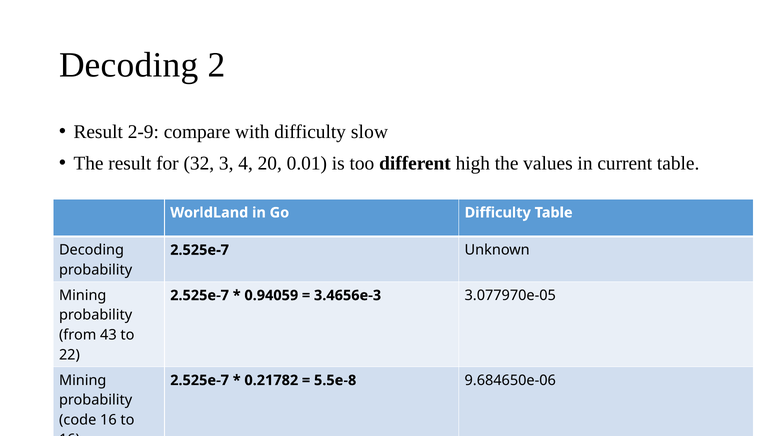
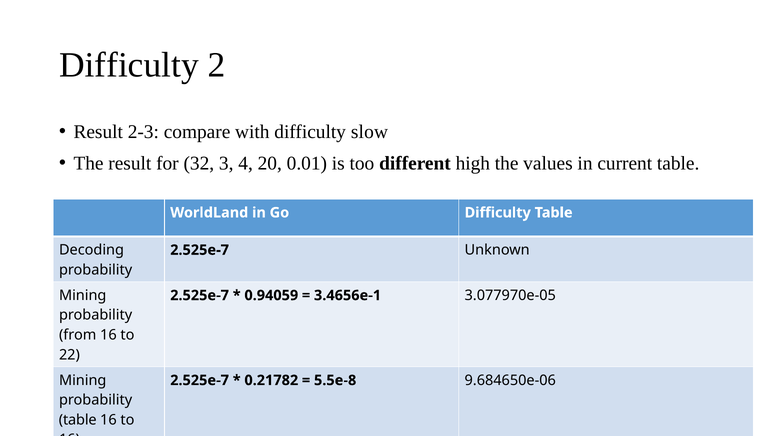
Decoding at (129, 65): Decoding -> Difficulty
2-9: 2-9 -> 2-3
3.4656e-3: 3.4656e-3 -> 3.4656e-1
from 43: 43 -> 16
code at (78, 419): code -> table
